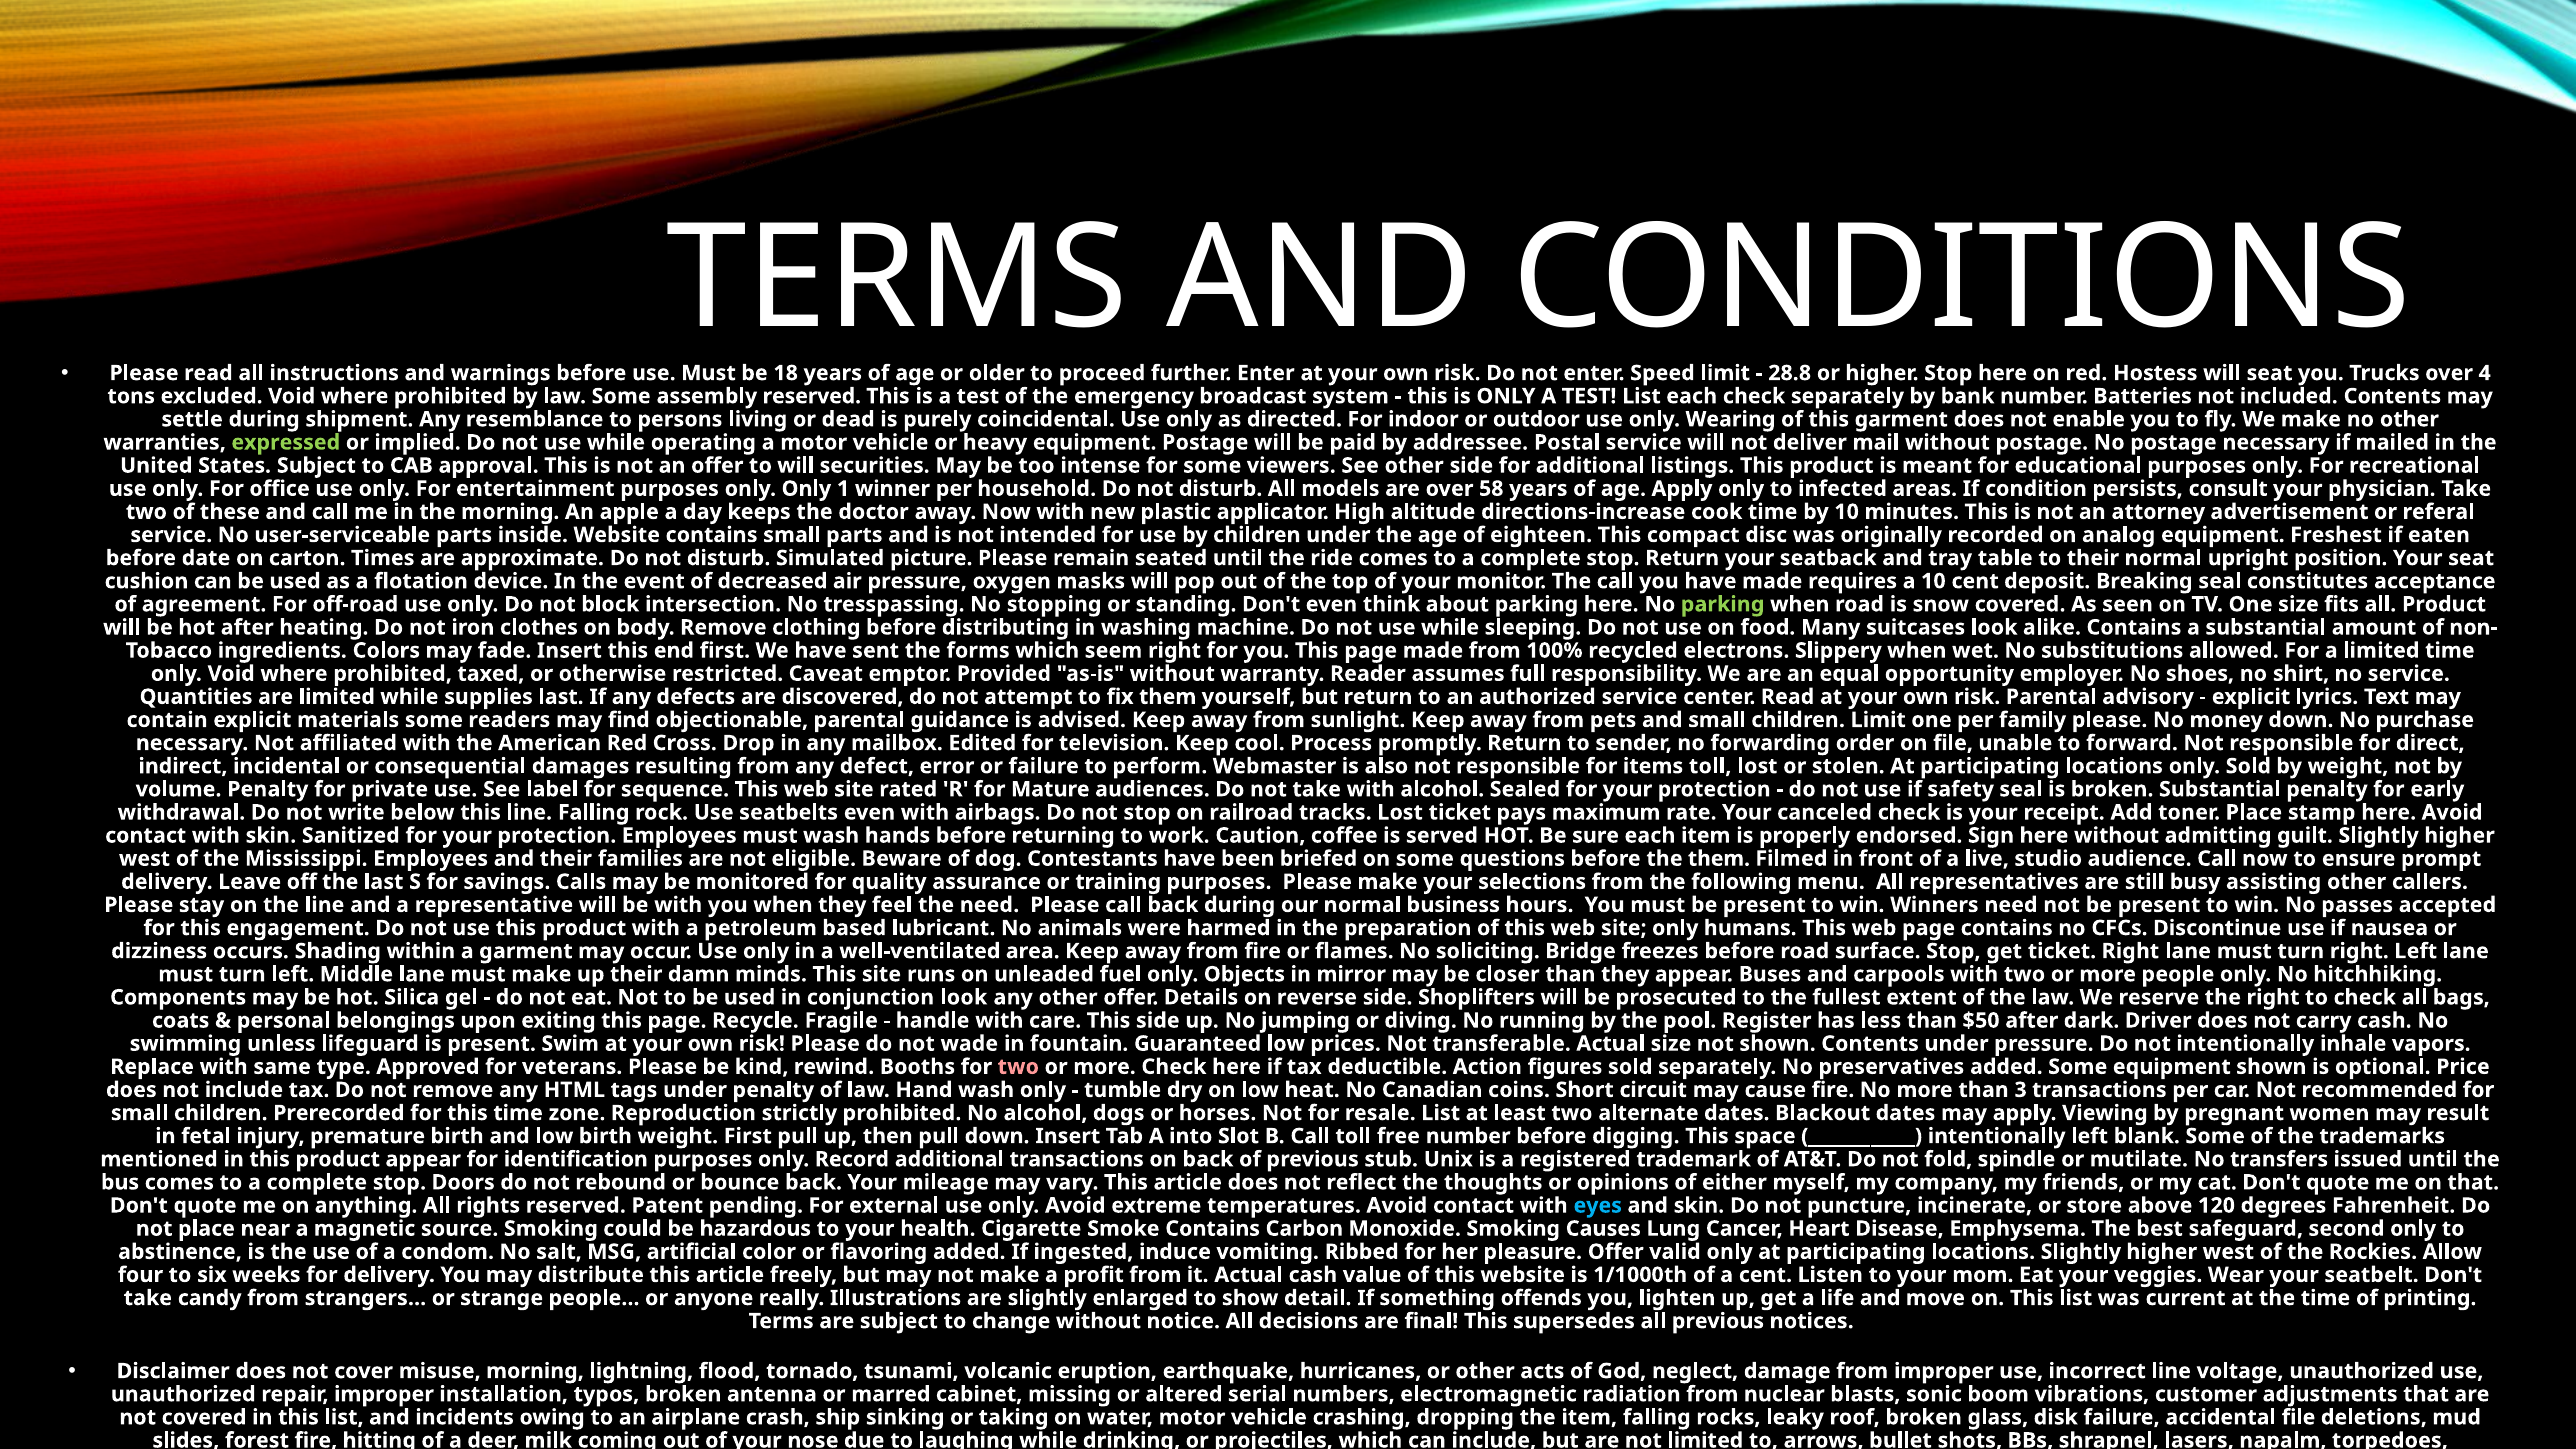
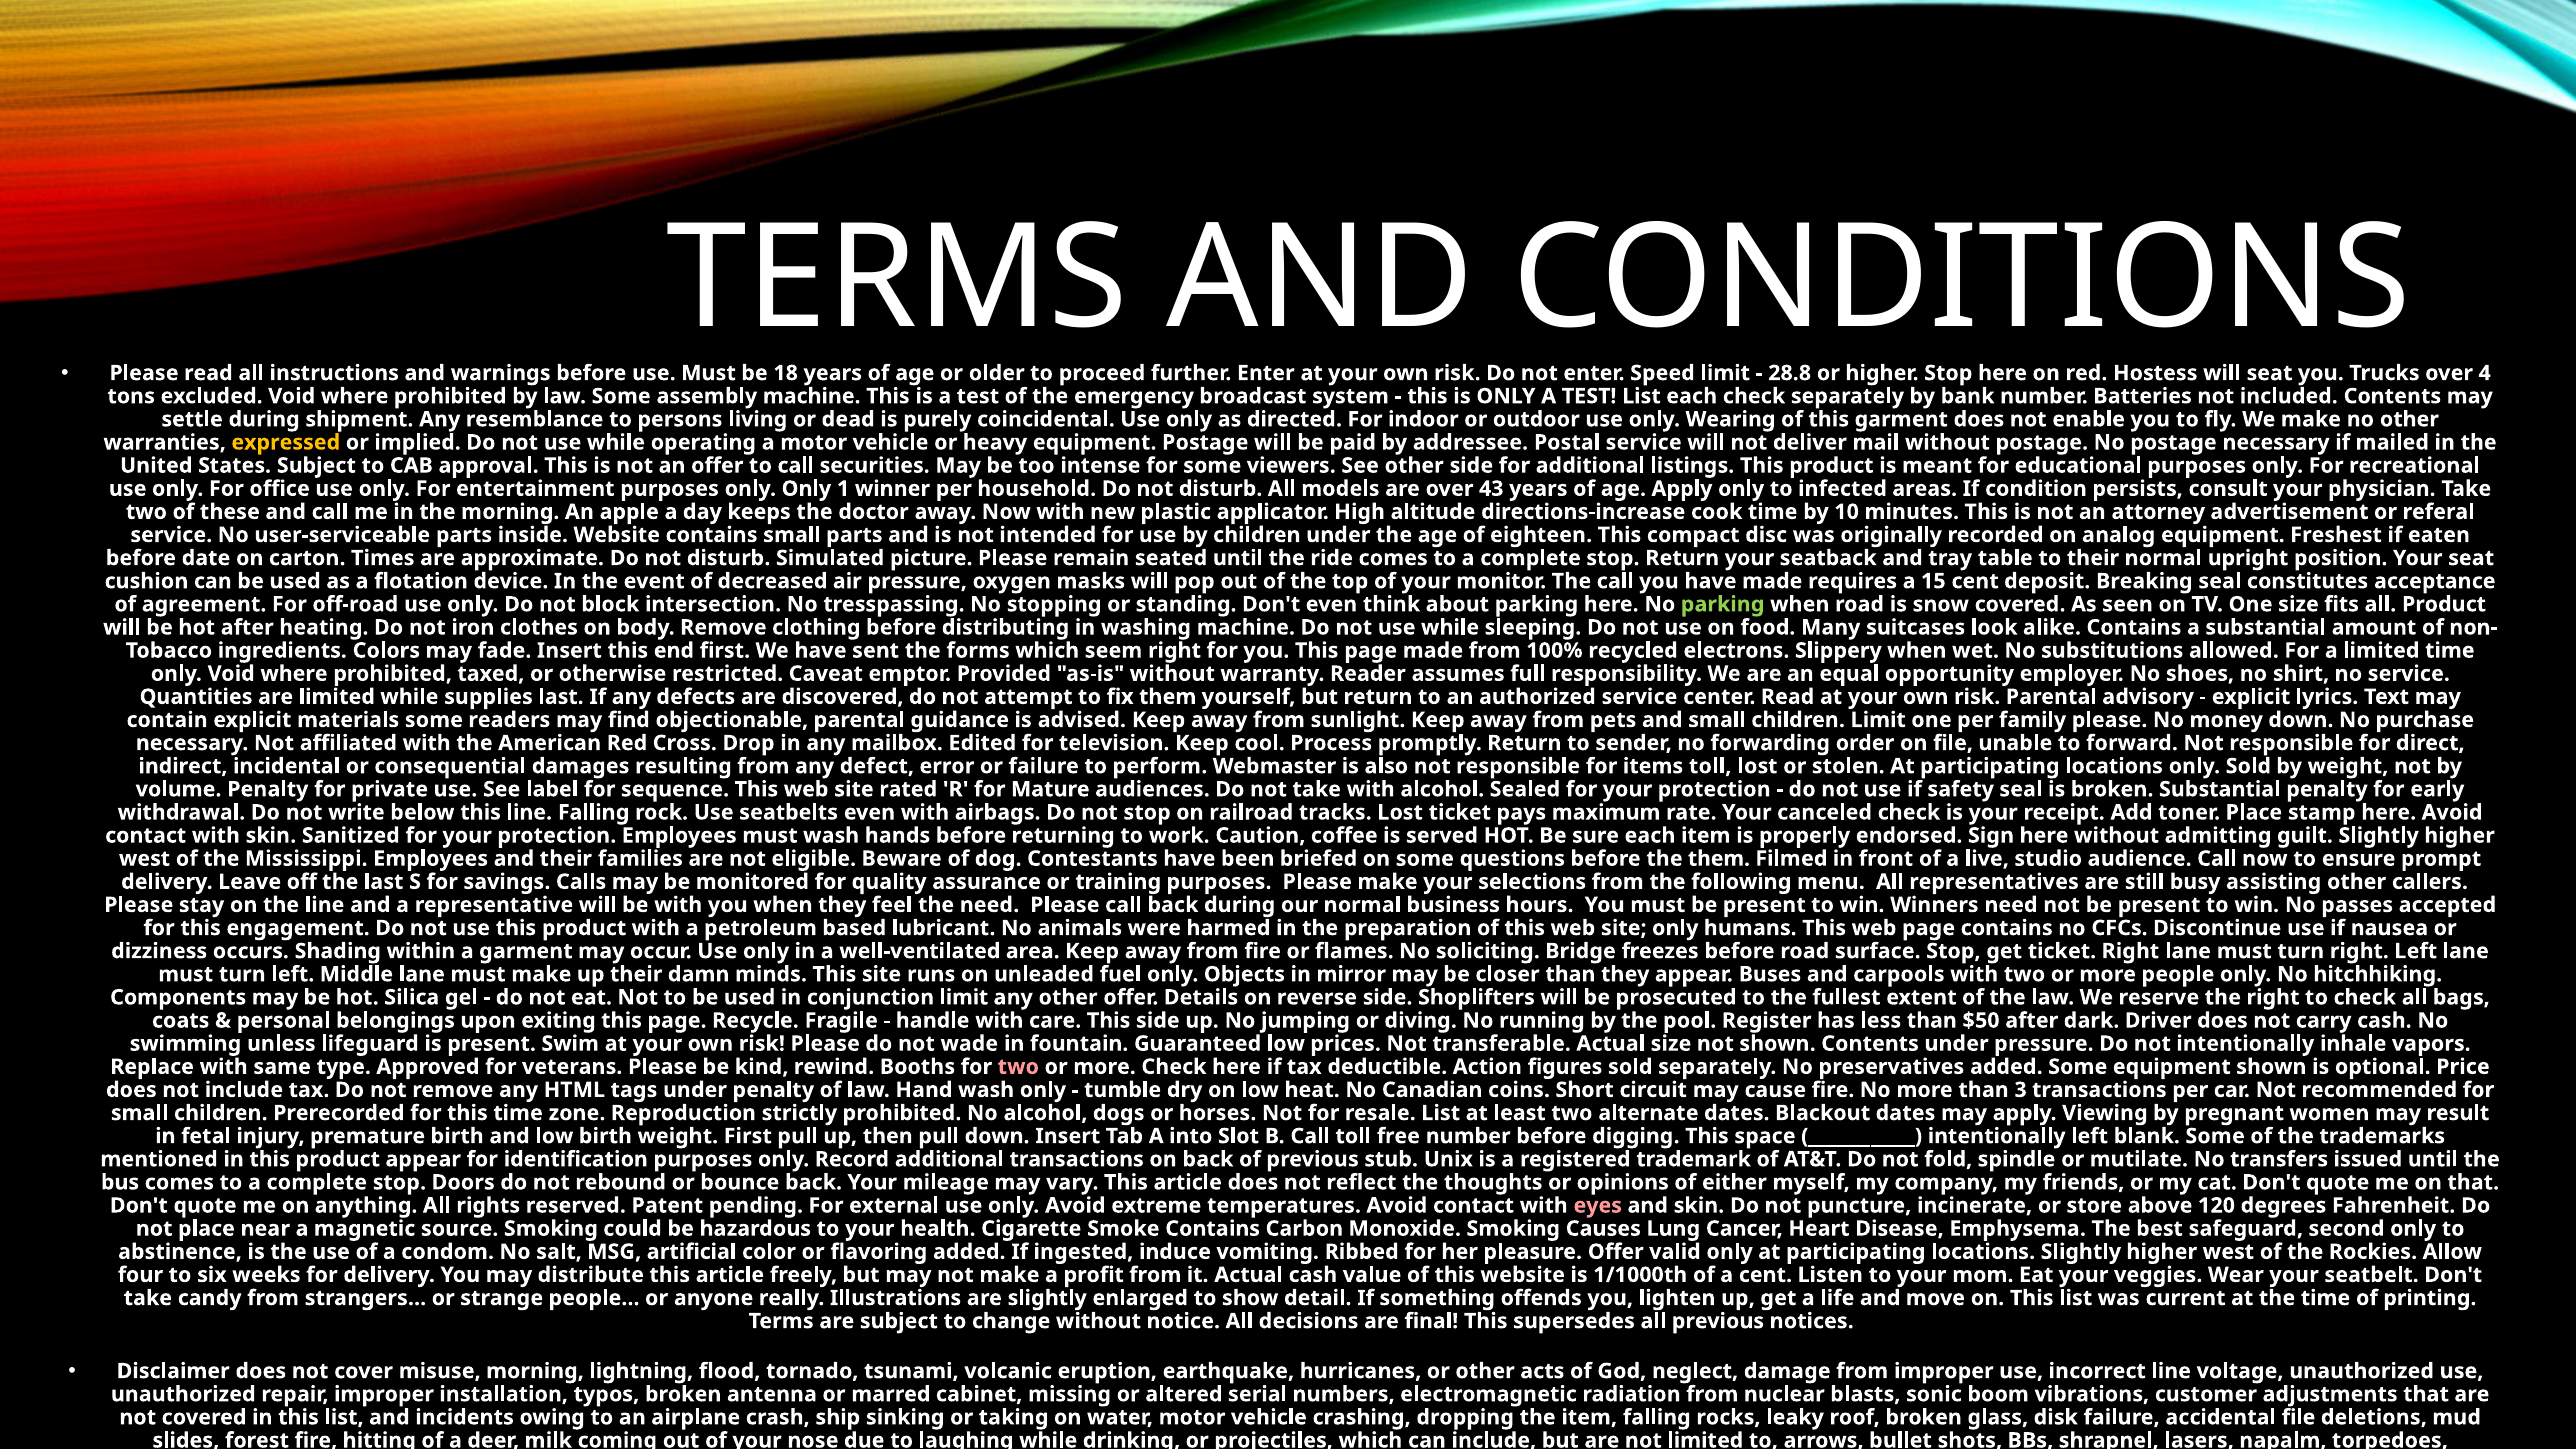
assembly reserved: reserved -> machine
expressed at (286, 442) colour: light green -> yellow
to will: will -> call
58: 58 -> 43
a 10: 10 -> 15
conjunction look: look -> limit
eyes colour: light blue -> pink
